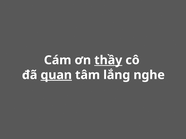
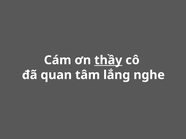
quan underline: present -> none
